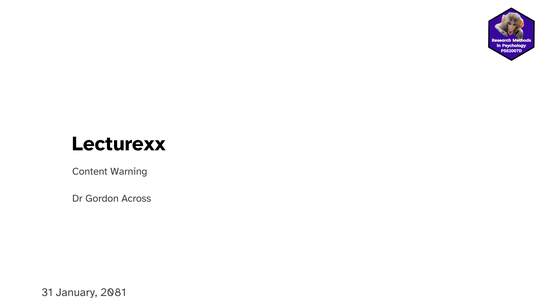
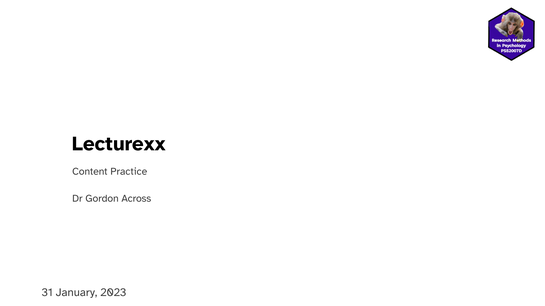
Warning: Warning -> Practice
2081: 2081 -> 2023
